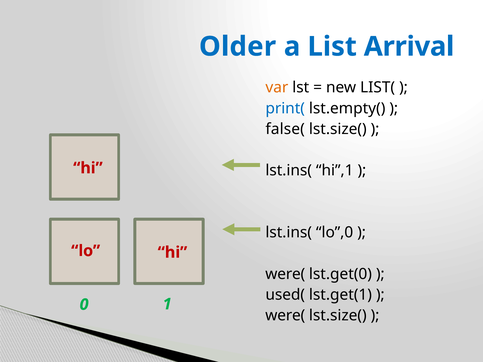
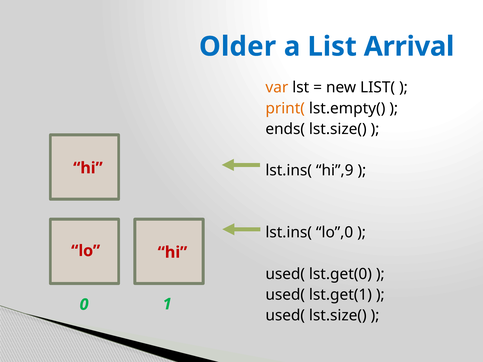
print( colour: blue -> orange
false(: false( -> ends(
hi”,1: hi”,1 -> hi”,9
were( at (285, 274): were( -> used(
were( at (285, 316): were( -> used(
